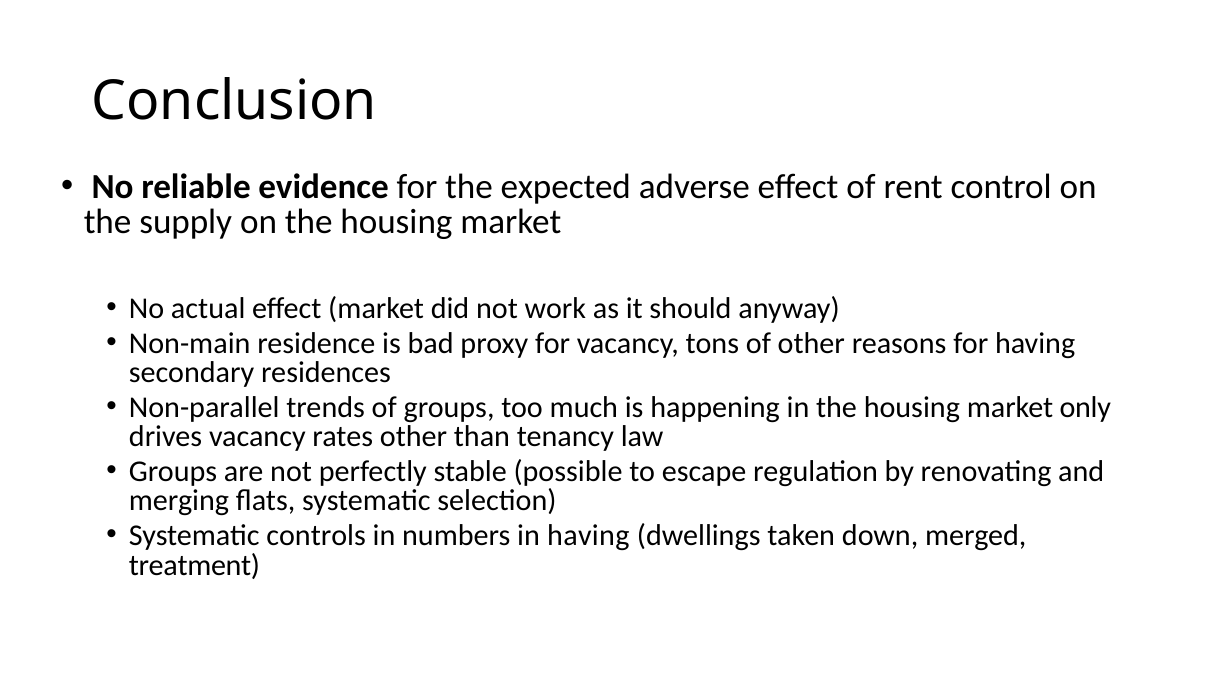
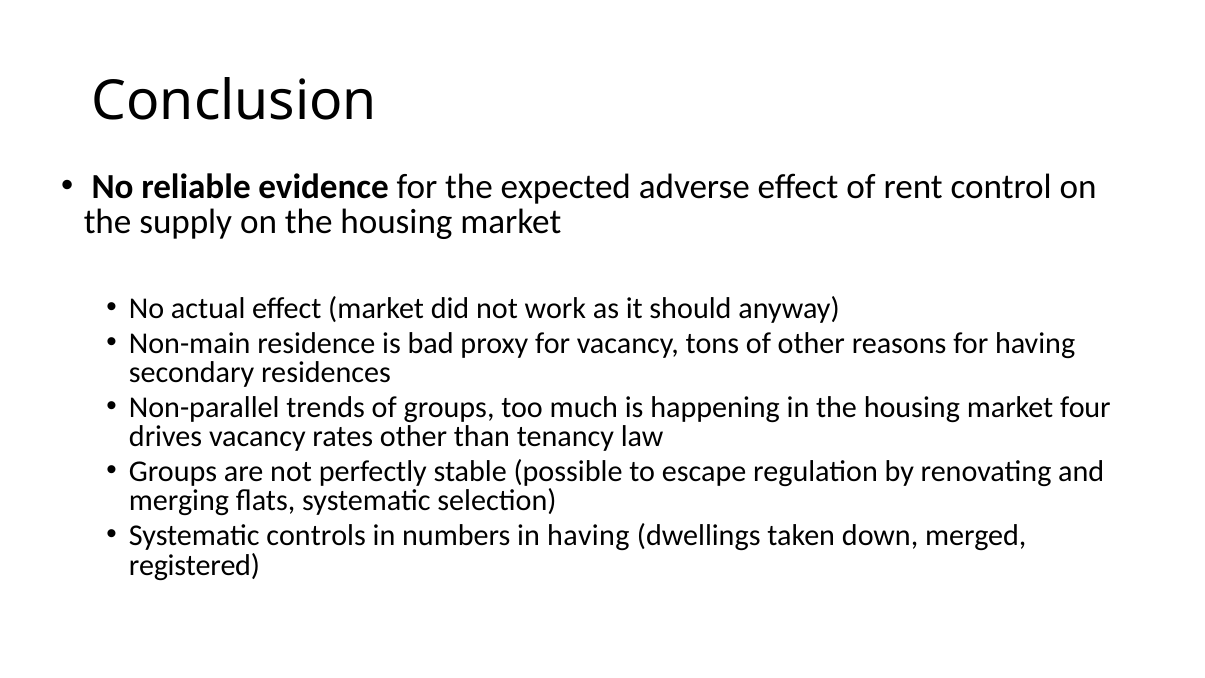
only: only -> four
treatment: treatment -> registered
